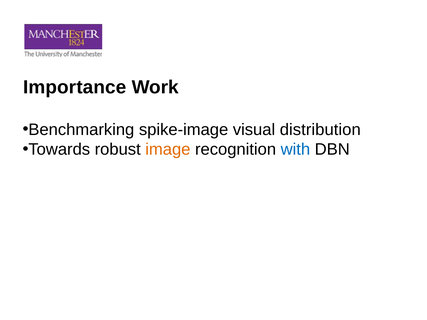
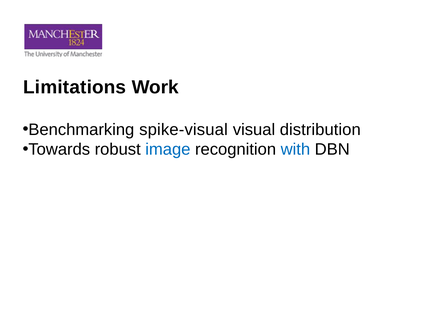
Importance: Importance -> Limitations
spike-image: spike-image -> spike-visual
image colour: orange -> blue
